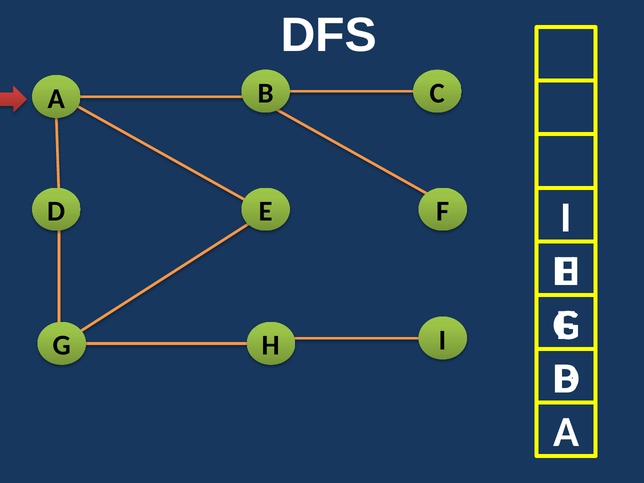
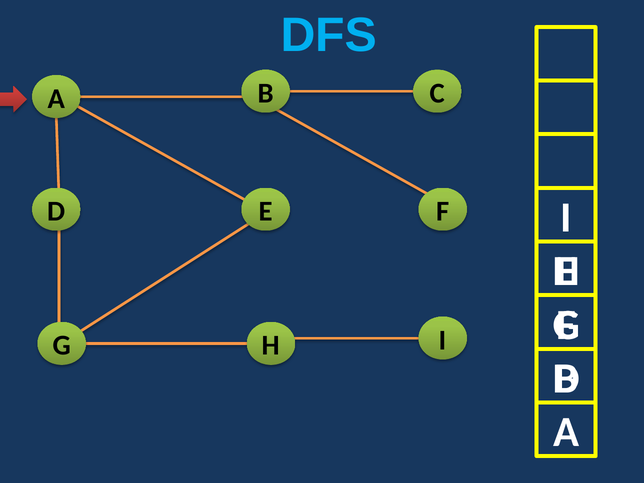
DFS colour: white -> light blue
